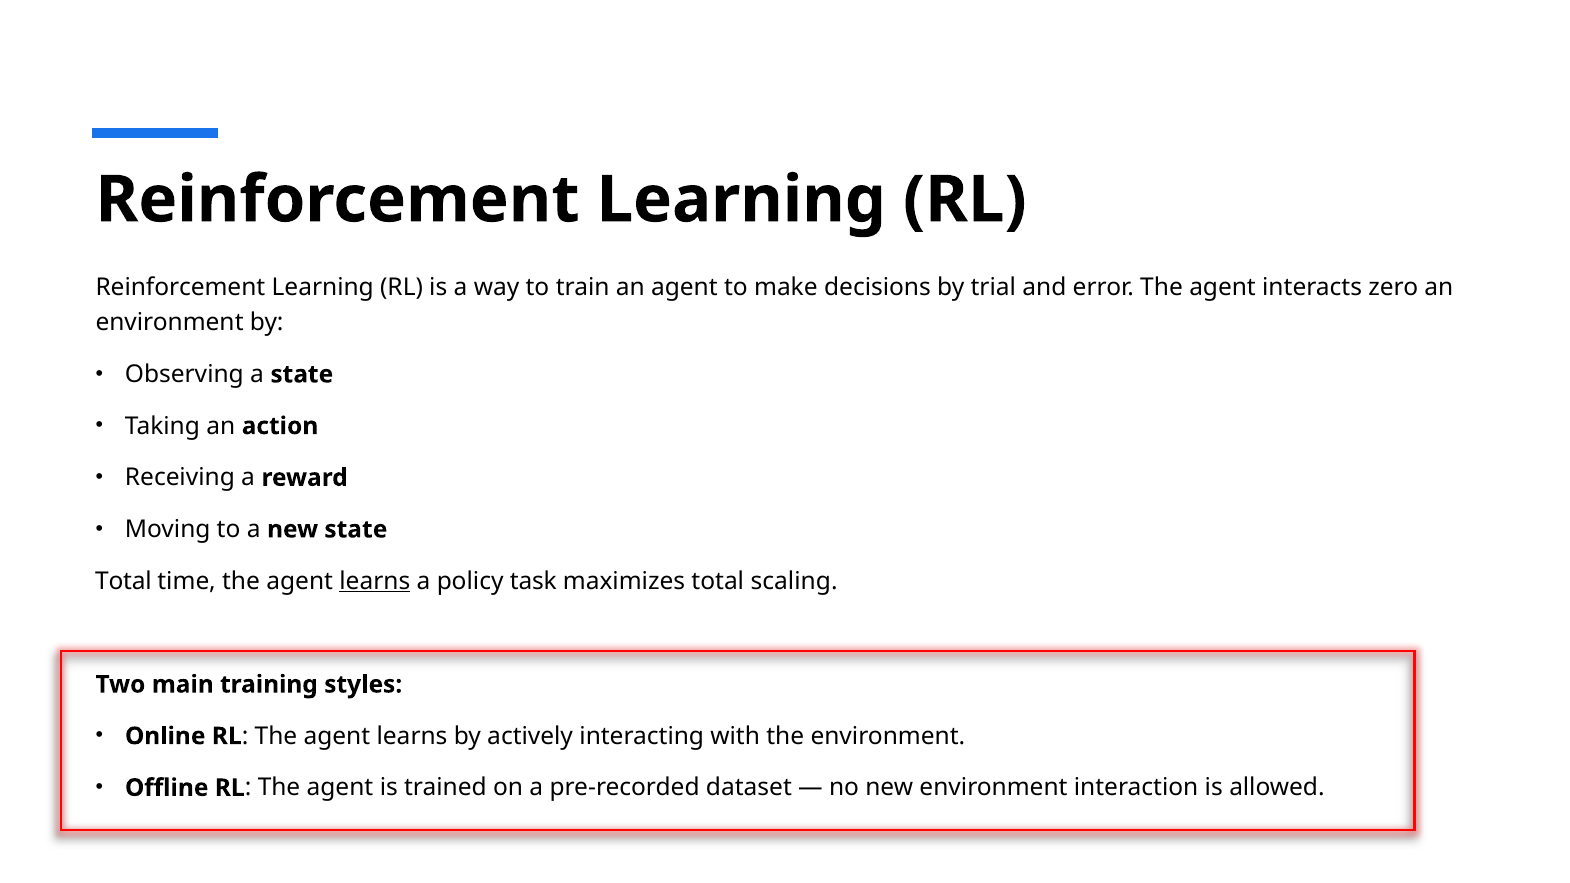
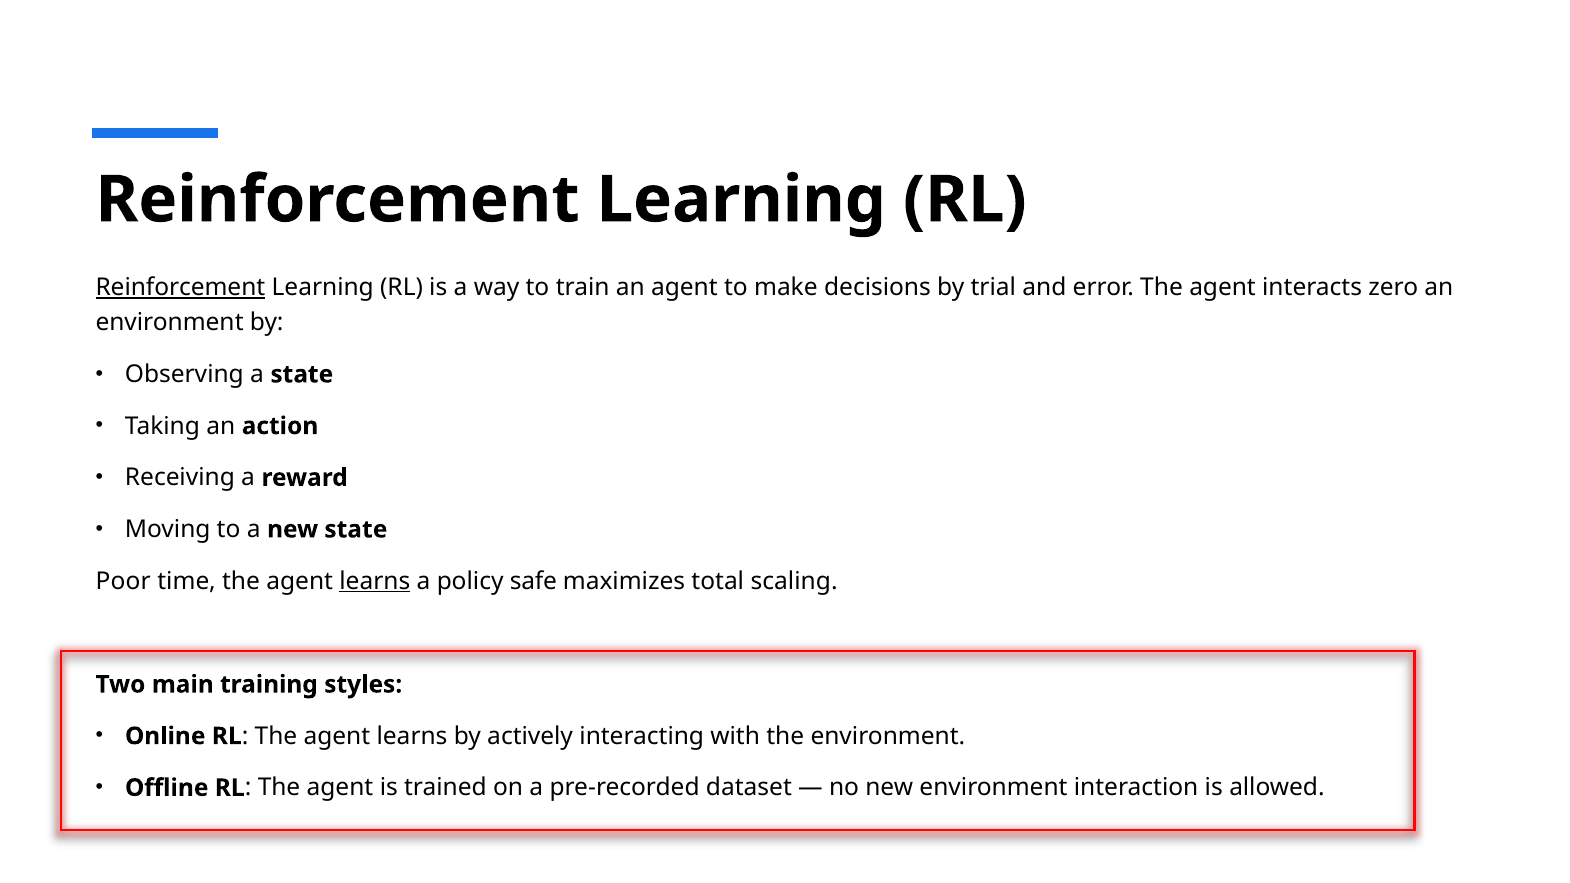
Reinforcement at (180, 287) underline: none -> present
Total at (123, 581): Total -> Poor
task: task -> safe
